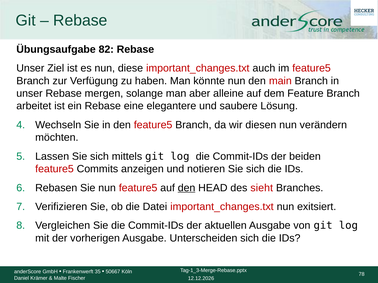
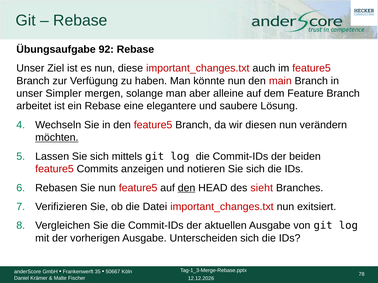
82: 82 -> 92
unser Rebase: Rebase -> Simpler
möchten underline: none -> present
